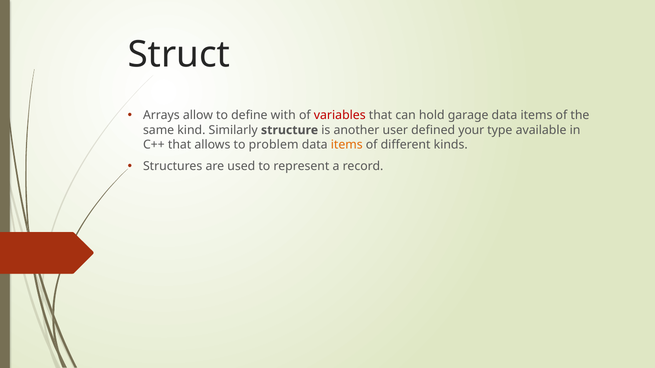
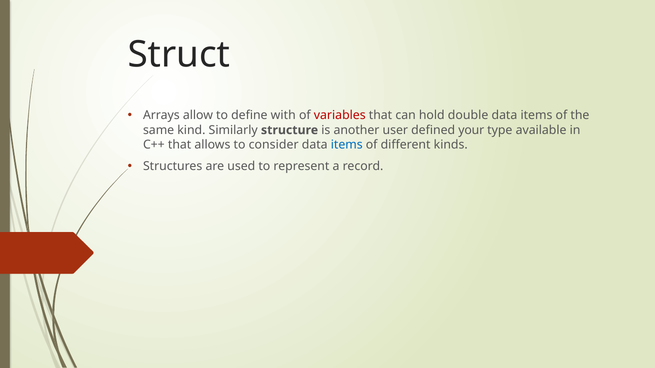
garage: garage -> double
problem: problem -> consider
items at (347, 145) colour: orange -> blue
